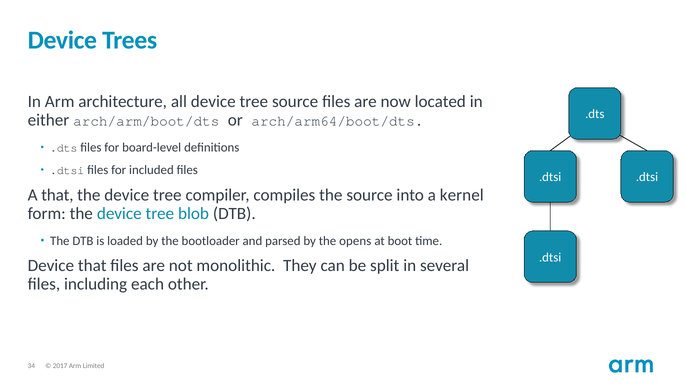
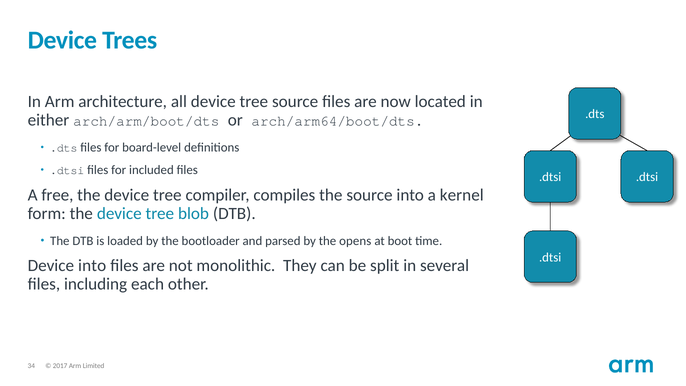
A that: that -> free
Device that: that -> into
